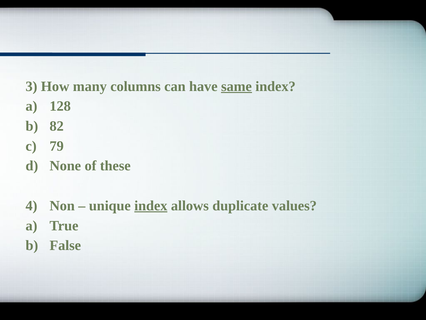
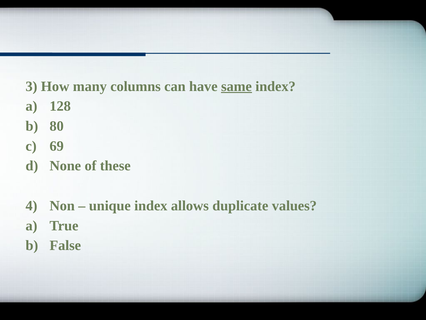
82: 82 -> 80
79: 79 -> 69
index at (151, 205) underline: present -> none
